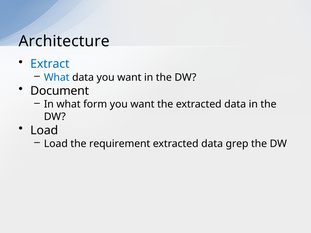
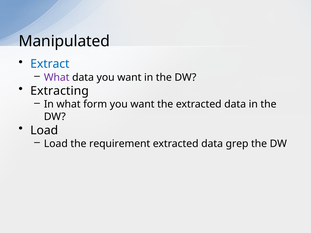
Architecture: Architecture -> Manipulated
What at (57, 77) colour: blue -> purple
Document: Document -> Extracting
